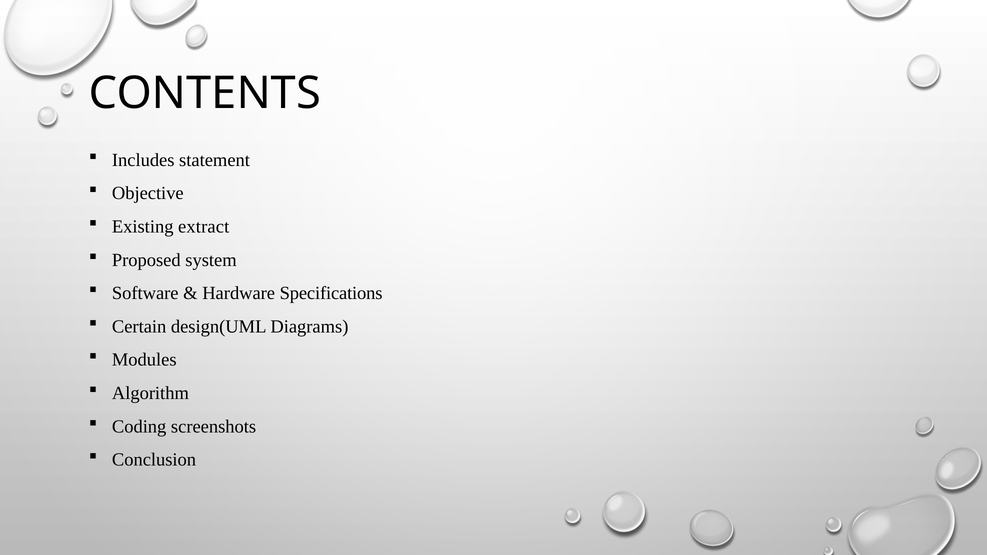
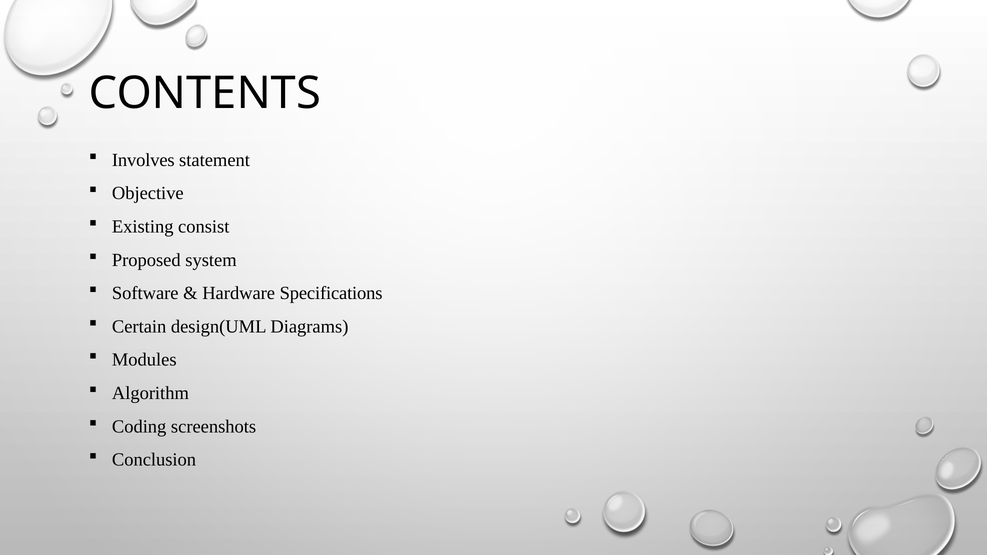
Includes: Includes -> Involves
extract: extract -> consist
